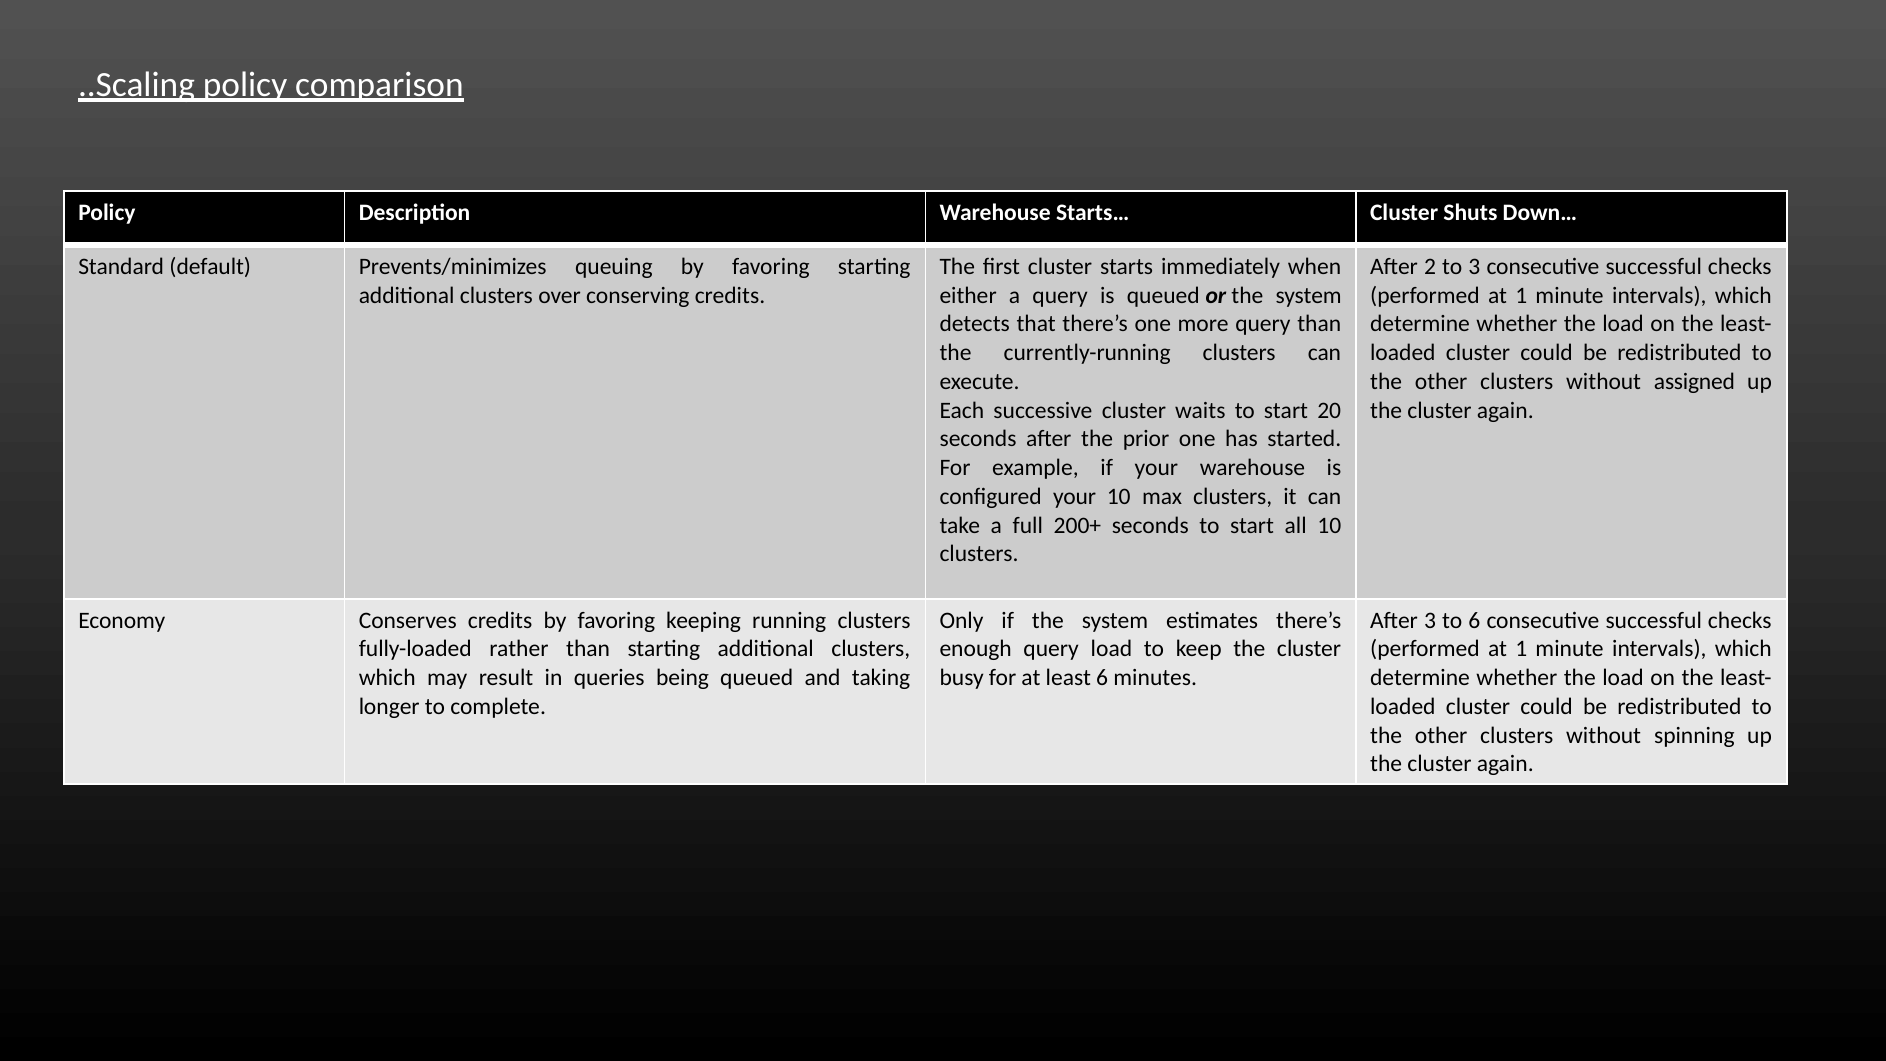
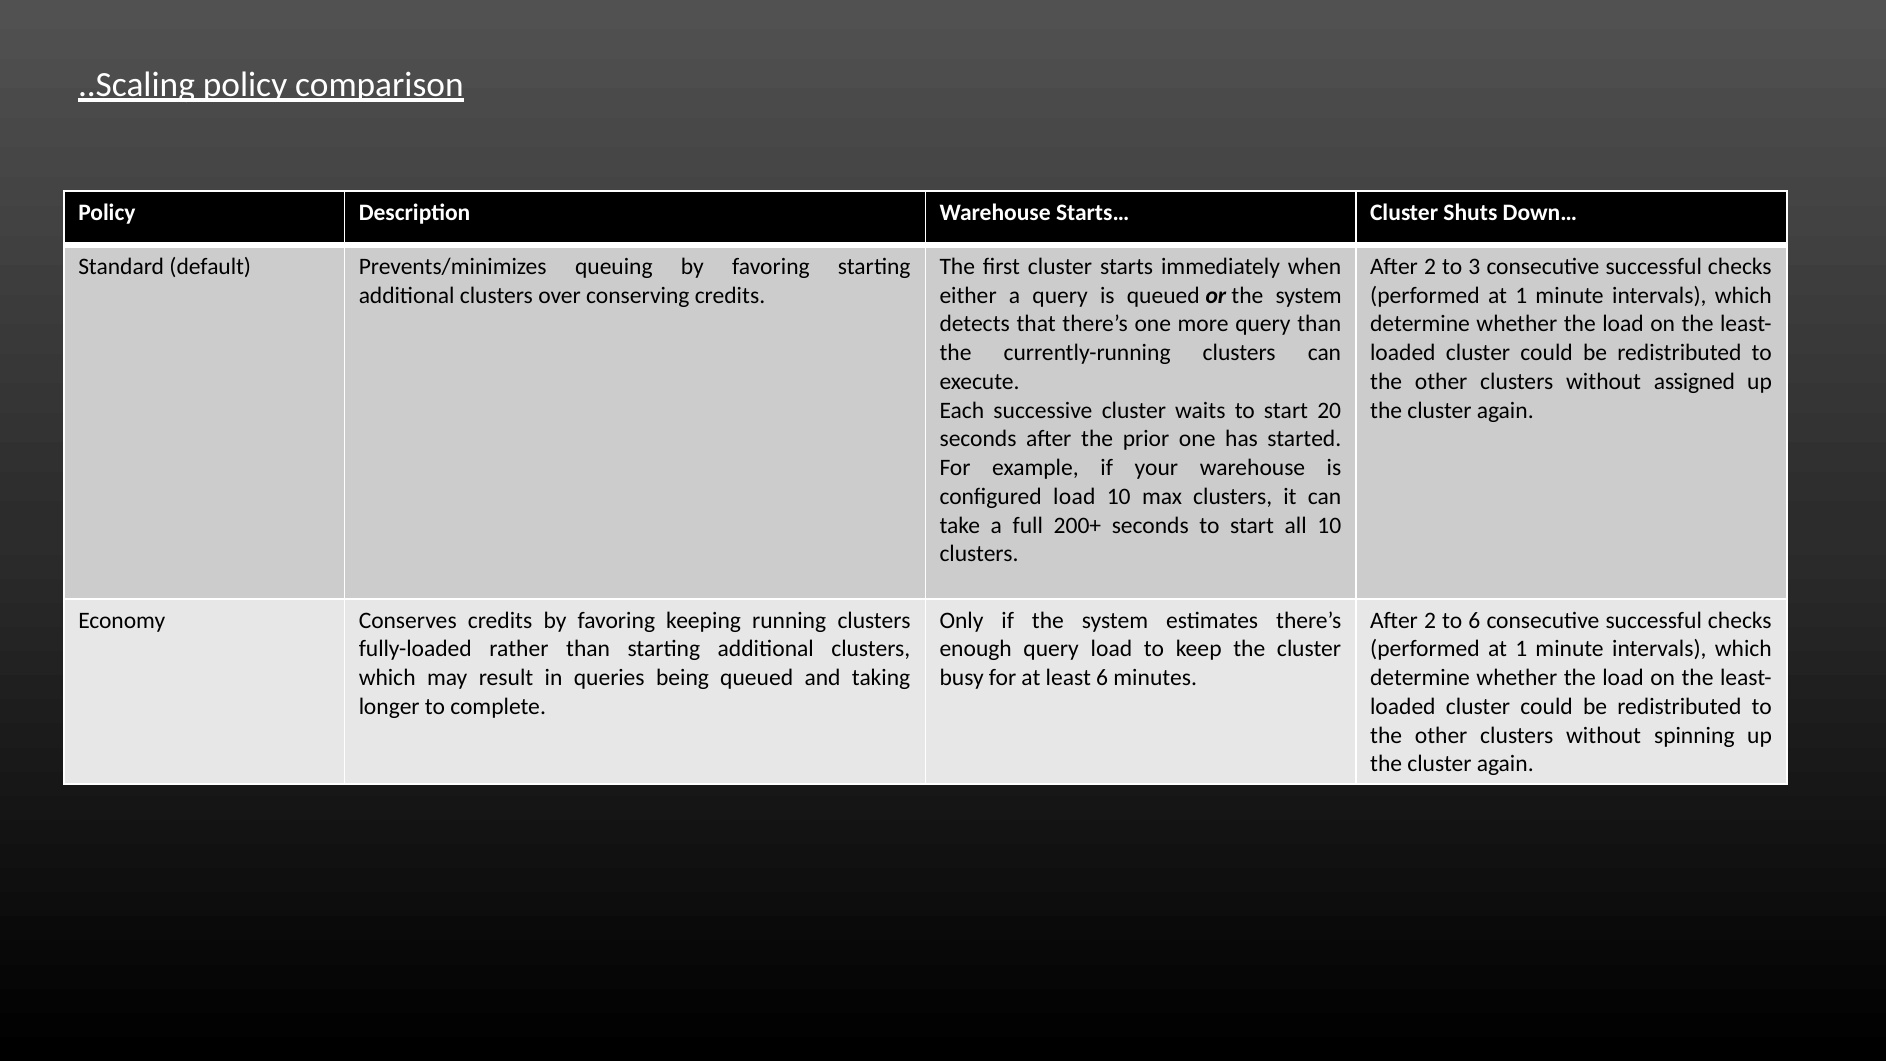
configured your: your -> load
3 at (1430, 620): 3 -> 2
